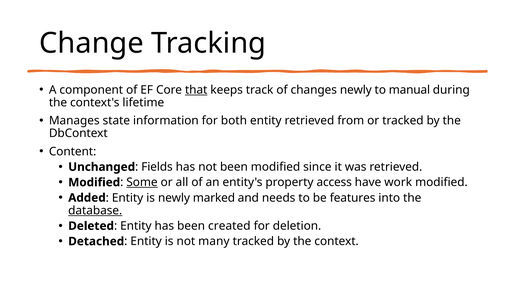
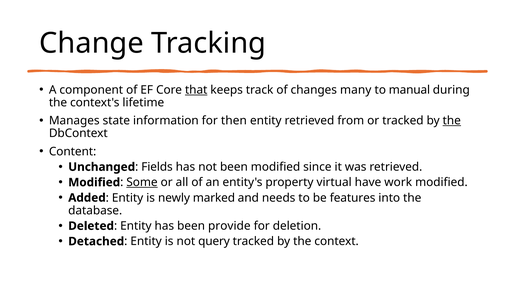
changes newly: newly -> many
both: both -> then
the at (452, 121) underline: none -> present
access: access -> virtual
database underline: present -> none
created: created -> provide
many: many -> query
